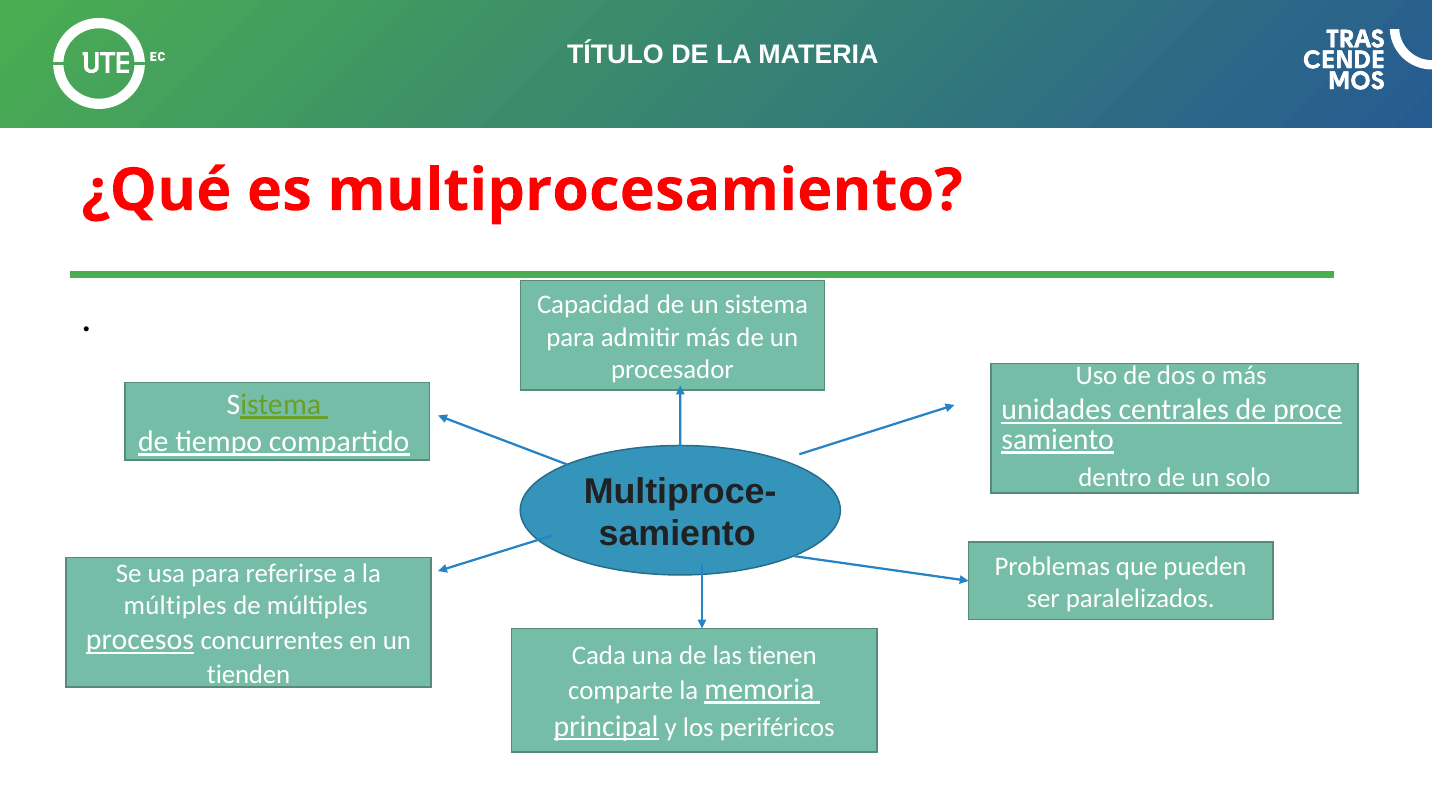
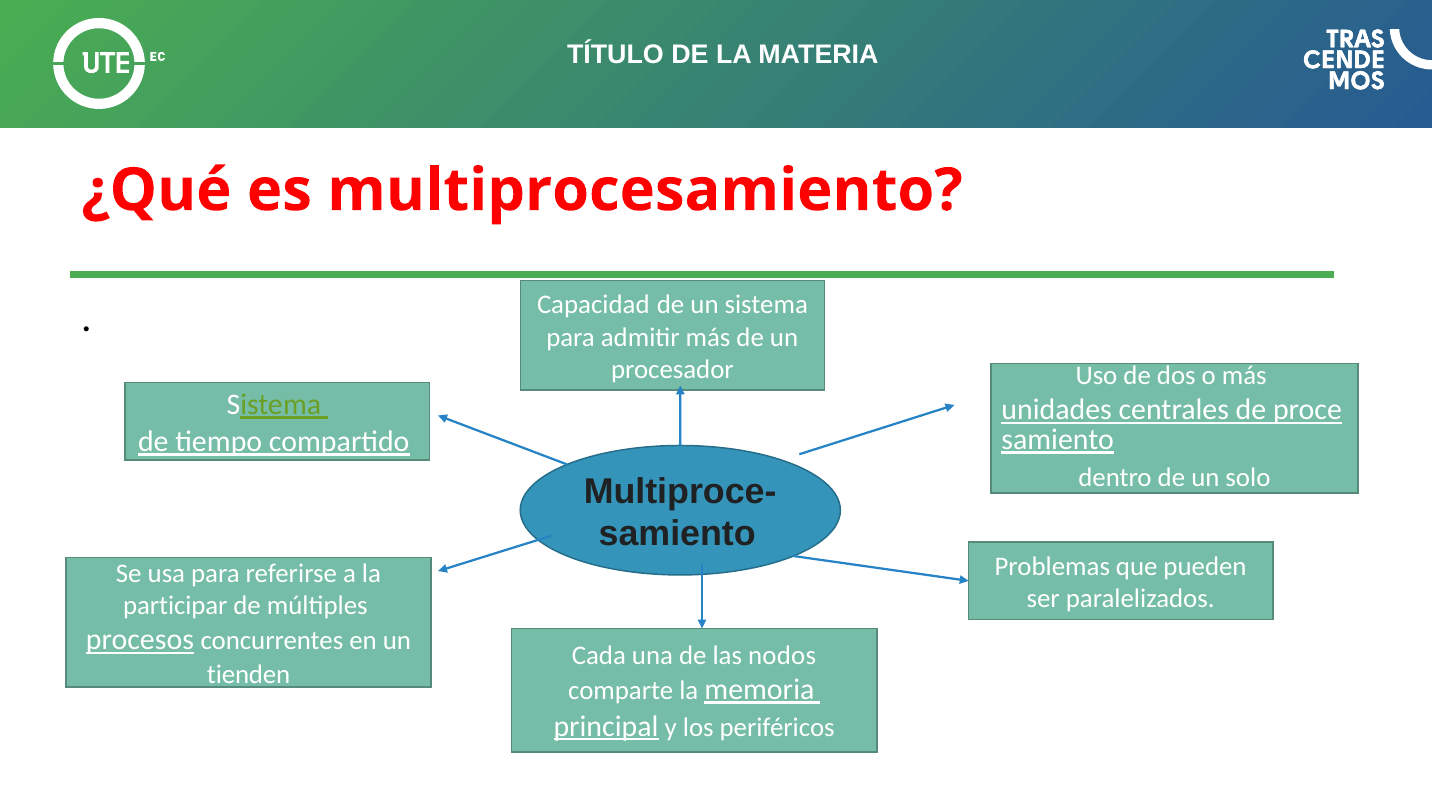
múltiples at (175, 606): múltiples -> participar
tienen: tienen -> nodos
